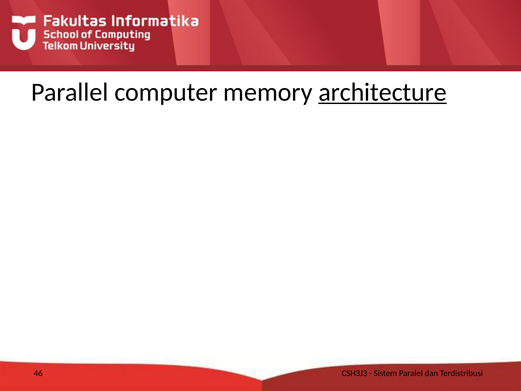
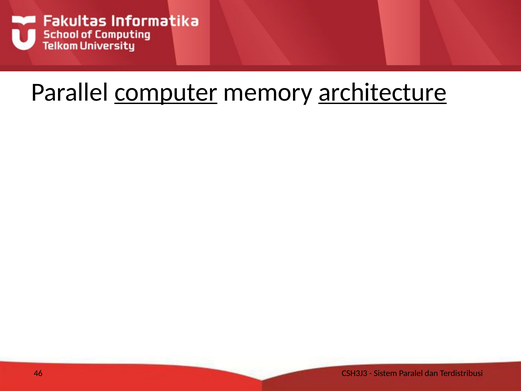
computer underline: none -> present
